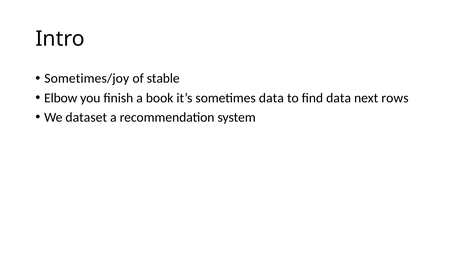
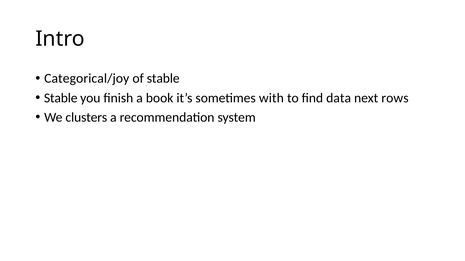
Sometimes/joy: Sometimes/joy -> Categorical/joy
Elbow at (61, 98): Elbow -> Stable
sometimes data: data -> with
dataset: dataset -> clusters
